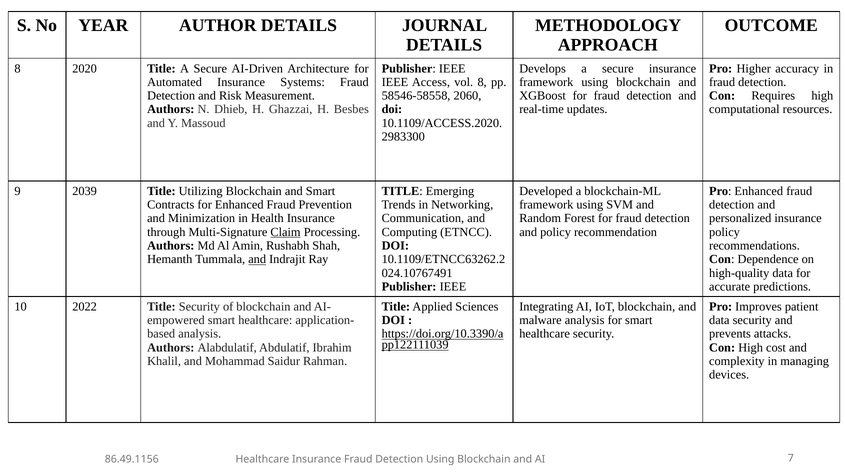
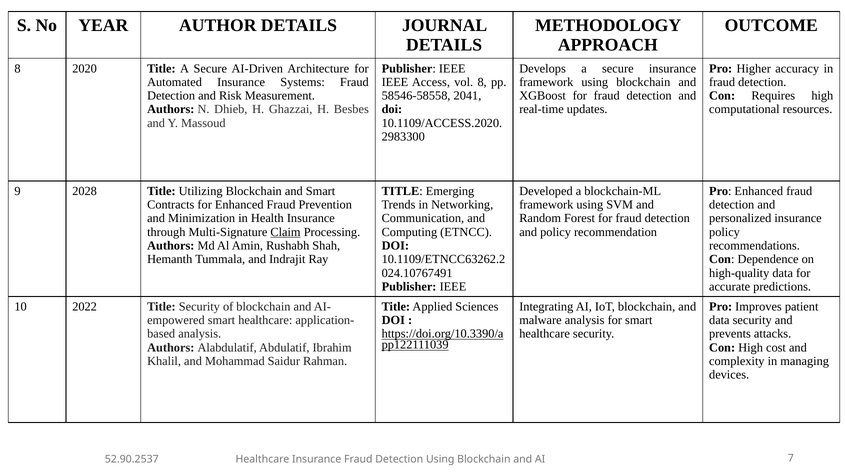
2060: 2060 -> 2041
2039: 2039 -> 2028
and at (257, 259) underline: present -> none
86.49.1156: 86.49.1156 -> 52.90.2537
